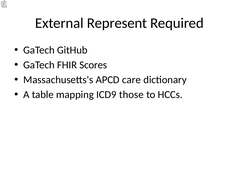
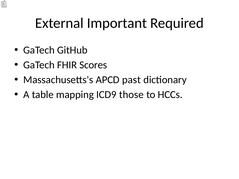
Represent: Represent -> Important
care: care -> past
